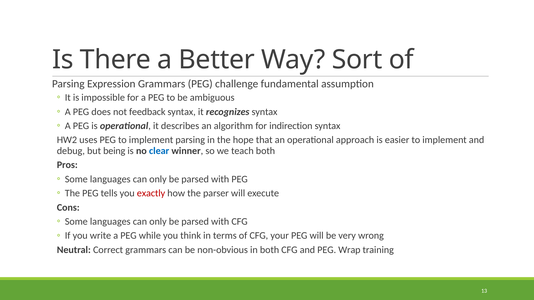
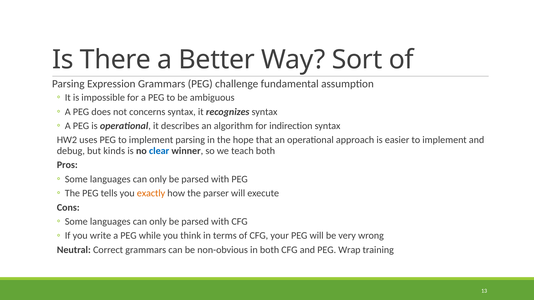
feedback: feedback -> concerns
being: being -> kinds
exactly colour: red -> orange
